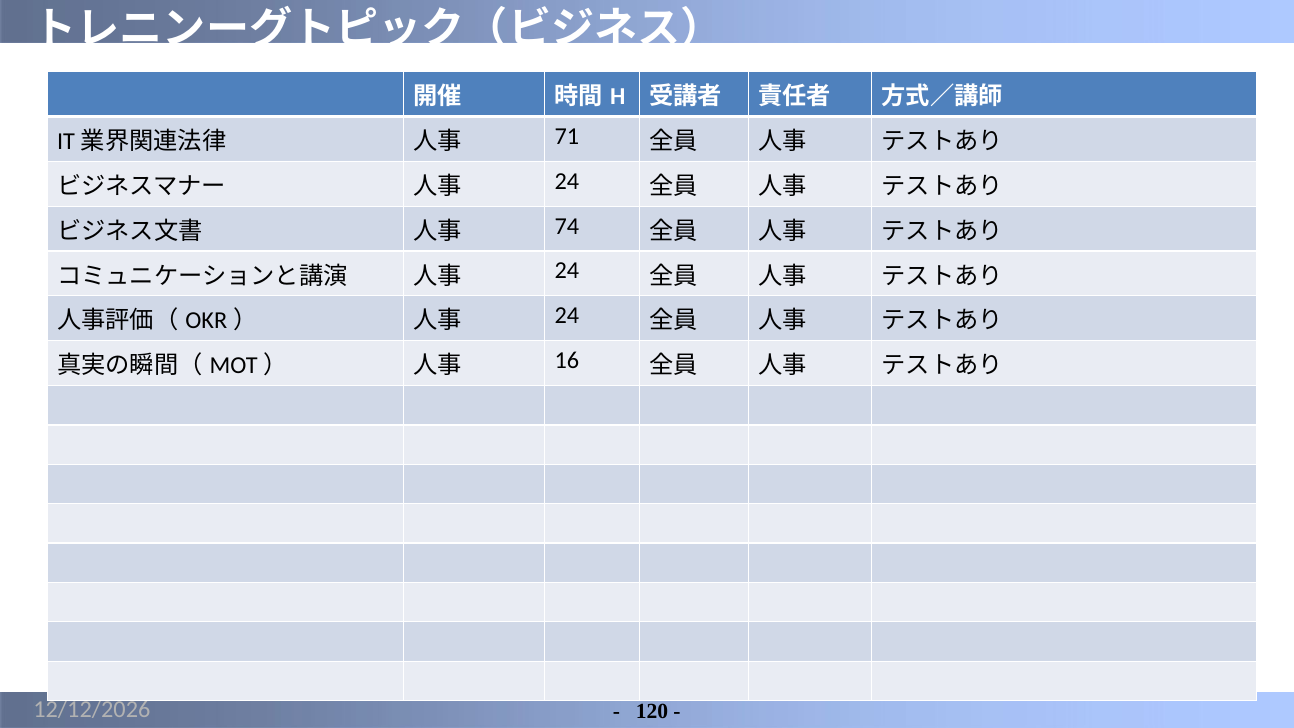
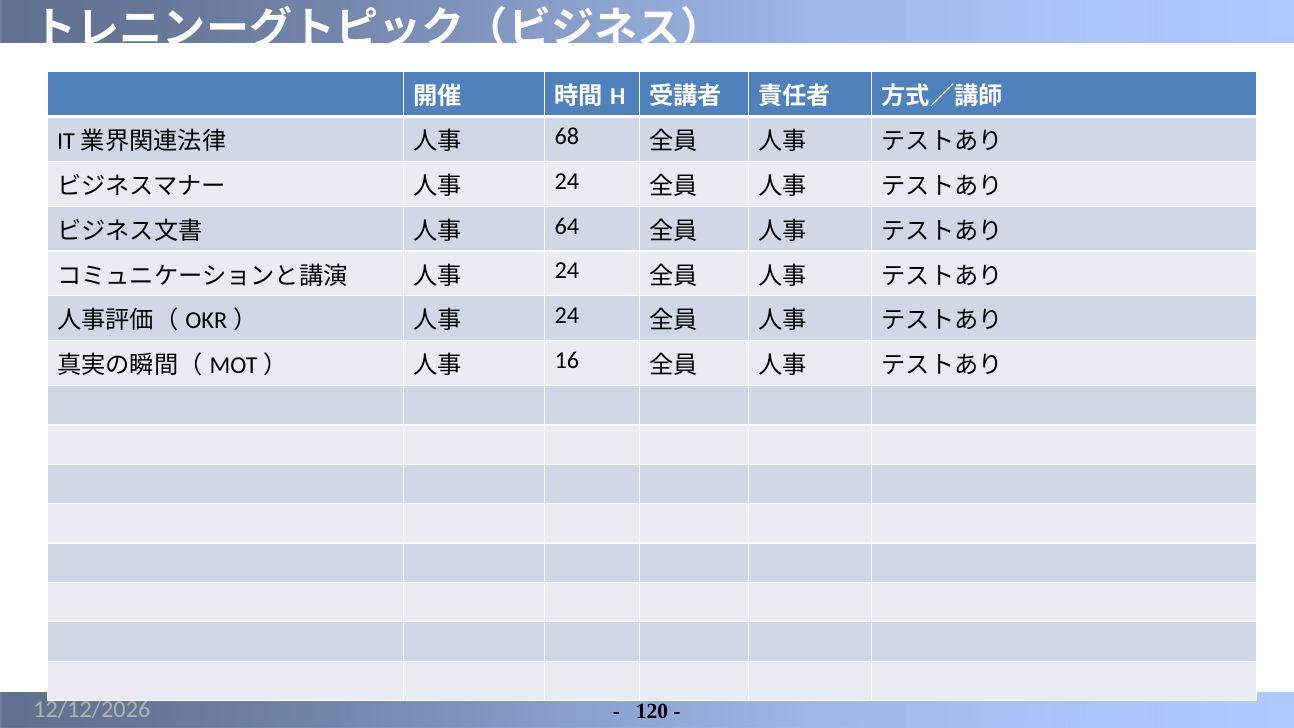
71: 71 -> 68
74: 74 -> 64
